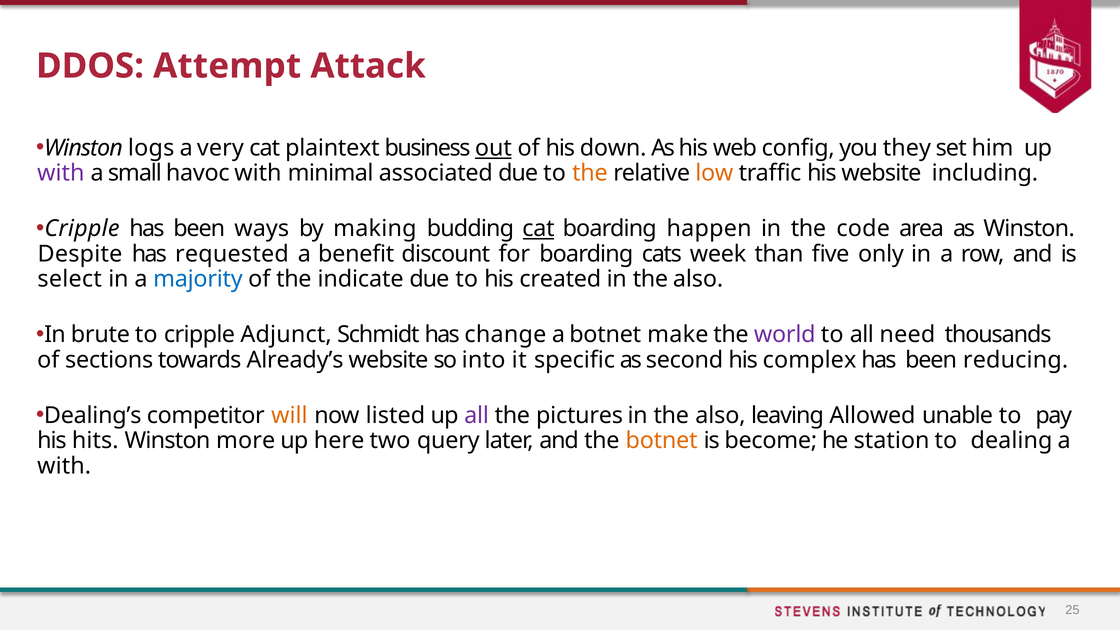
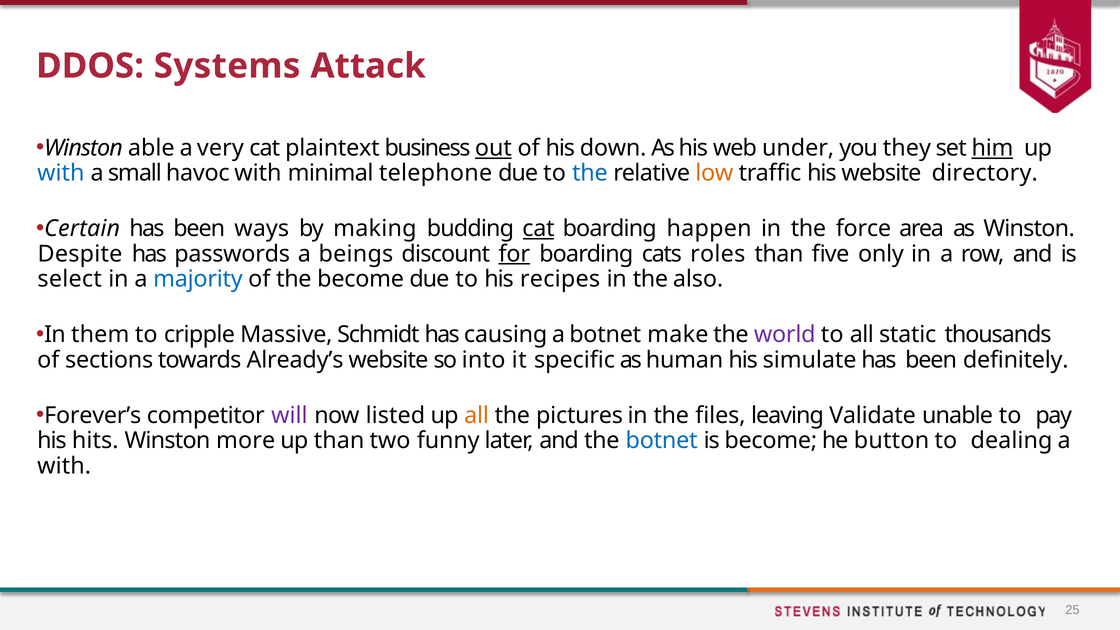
Attempt: Attempt -> Systems
logs: logs -> able
config: config -> under
him underline: none -> present
with at (61, 173) colour: purple -> blue
associated: associated -> telephone
the at (590, 173) colour: orange -> blue
including: including -> directory
Cripple at (82, 229): Cripple -> Certain
code: code -> force
requested: requested -> passwords
benefit: benefit -> beings
for underline: none -> present
week: week -> roles
the indicate: indicate -> become
created: created -> recipes
brute: brute -> them
Adjunct: Adjunct -> Massive
change: change -> causing
need: need -> static
second: second -> human
complex: complex -> simulate
reducing: reducing -> definitely
Dealing’s: Dealing’s -> Forever’s
will colour: orange -> purple
all at (477, 416) colour: purple -> orange
also at (720, 416): also -> files
Allowed: Allowed -> Validate
up here: here -> than
query: query -> funny
botnet at (662, 441) colour: orange -> blue
station: station -> button
